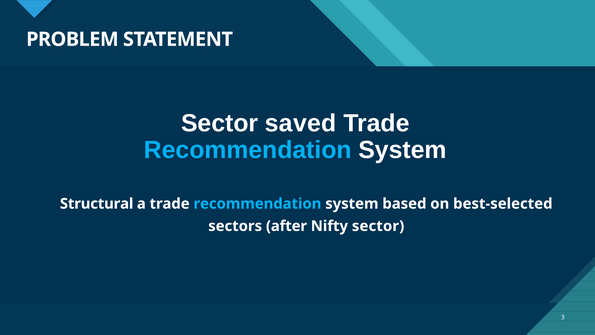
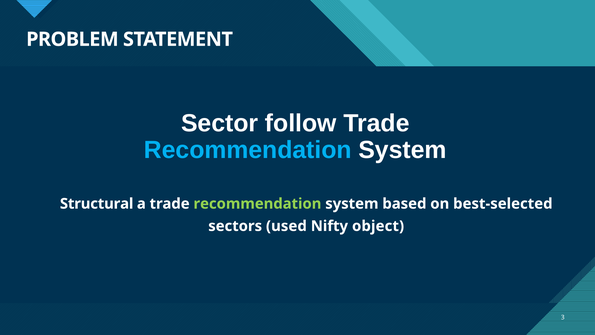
saved: saved -> follow
recommendation at (257, 204) colour: light blue -> light green
after: after -> used
Nifty sector: sector -> object
